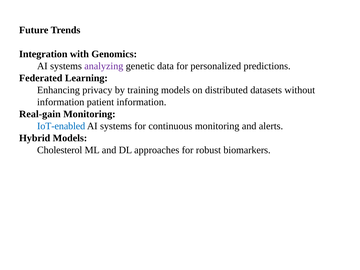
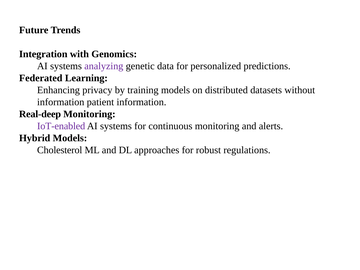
Real-gain: Real-gain -> Real-deep
IoT-enabled colour: blue -> purple
biomarkers: biomarkers -> regulations
